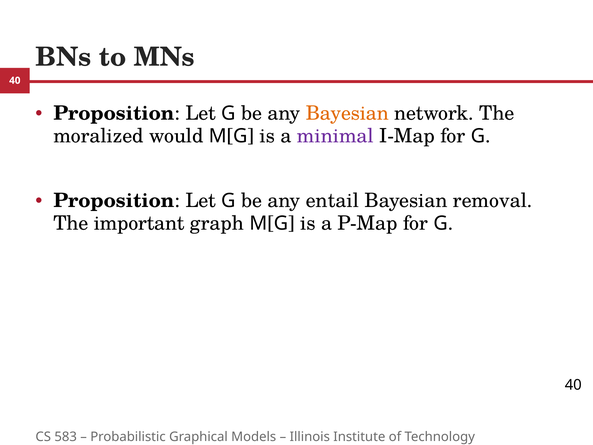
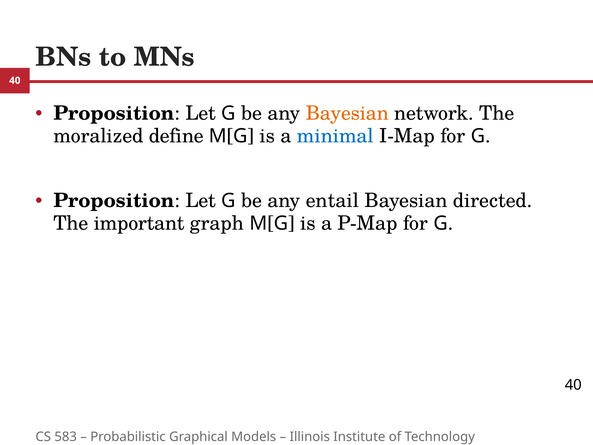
would: would -> define
minimal colour: purple -> blue
removal: removal -> directed
